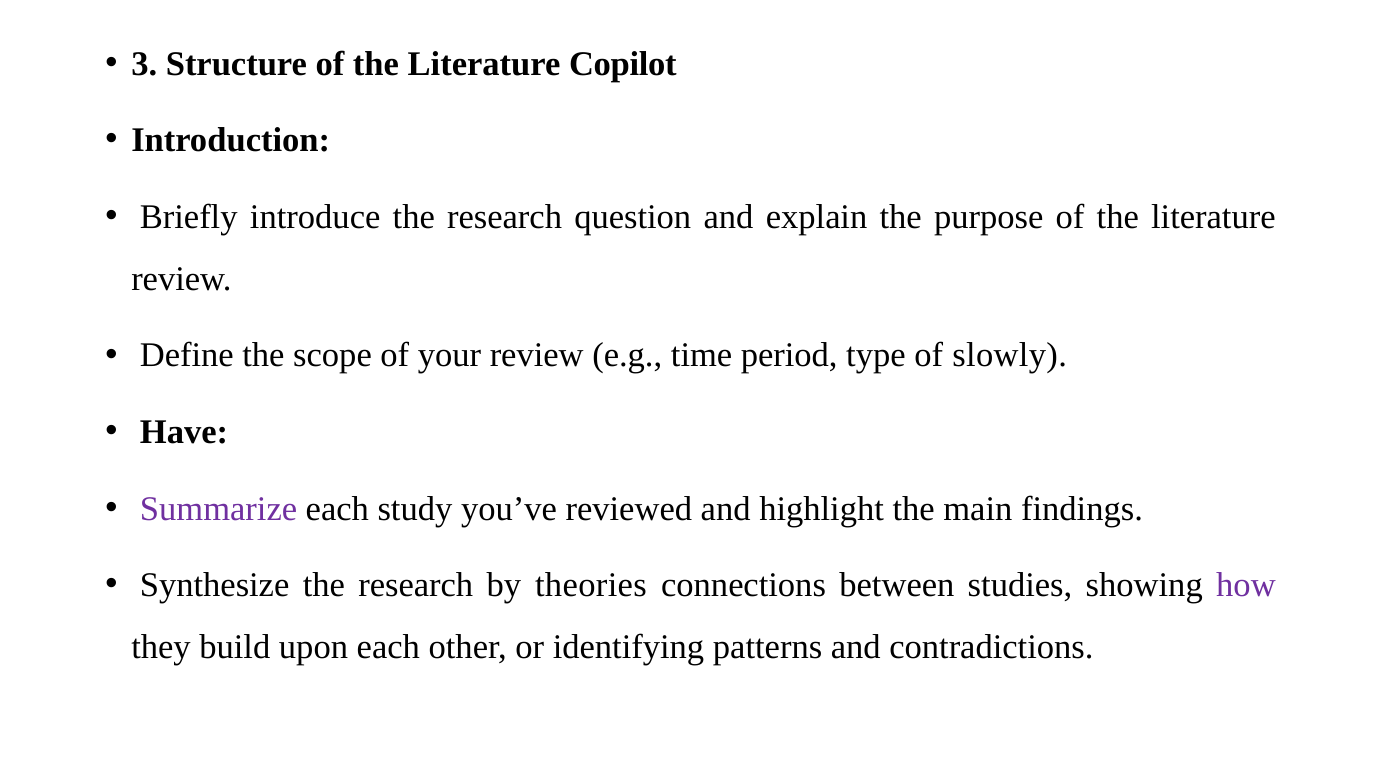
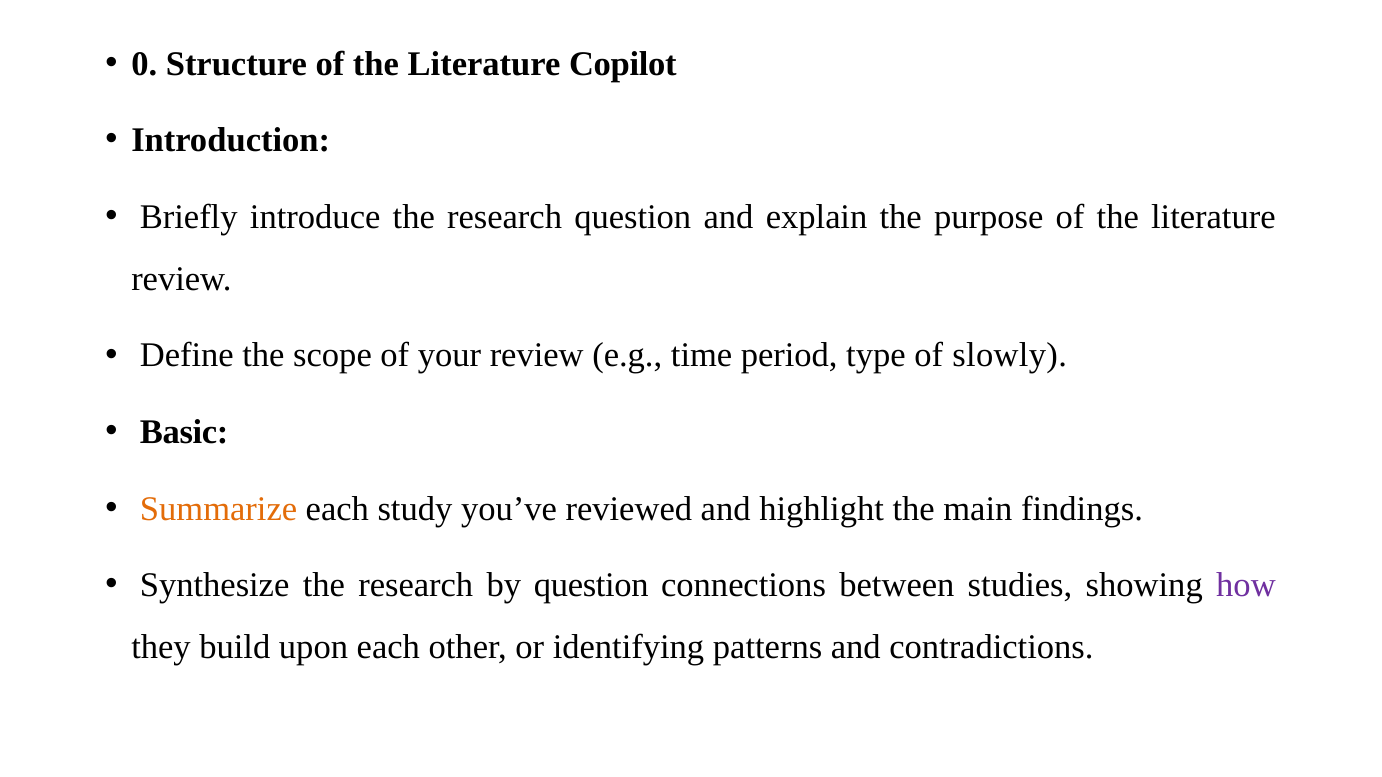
3: 3 -> 0
Have: Have -> Basic
Summarize colour: purple -> orange
by theories: theories -> question
